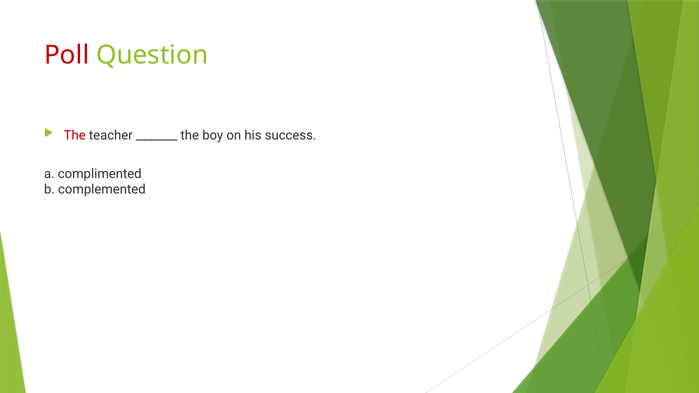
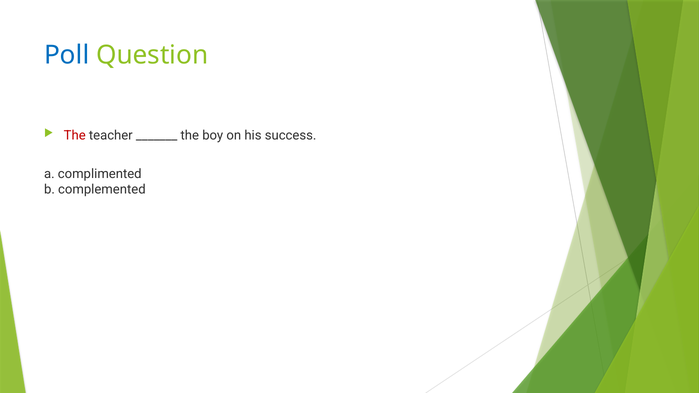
Poll colour: red -> blue
